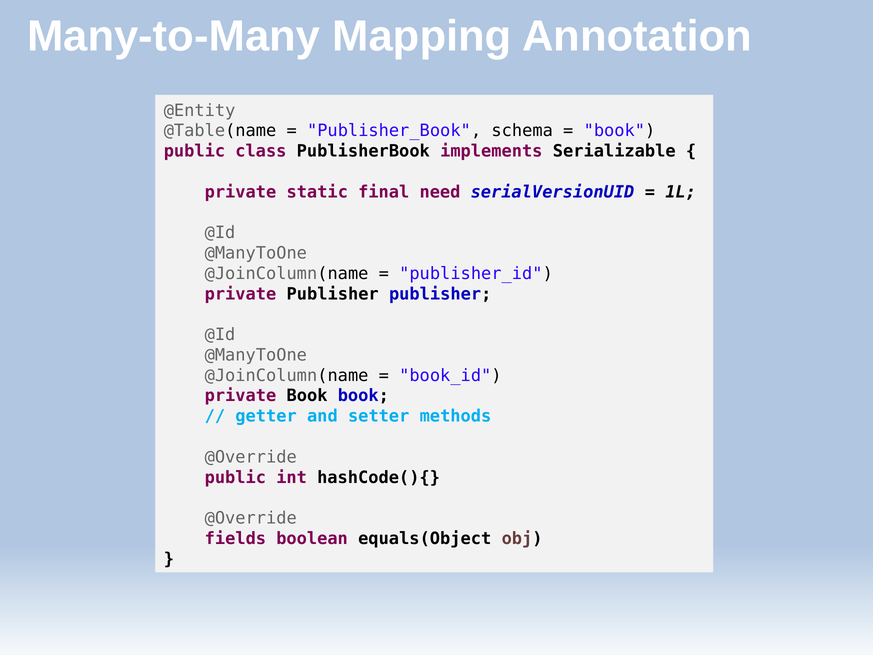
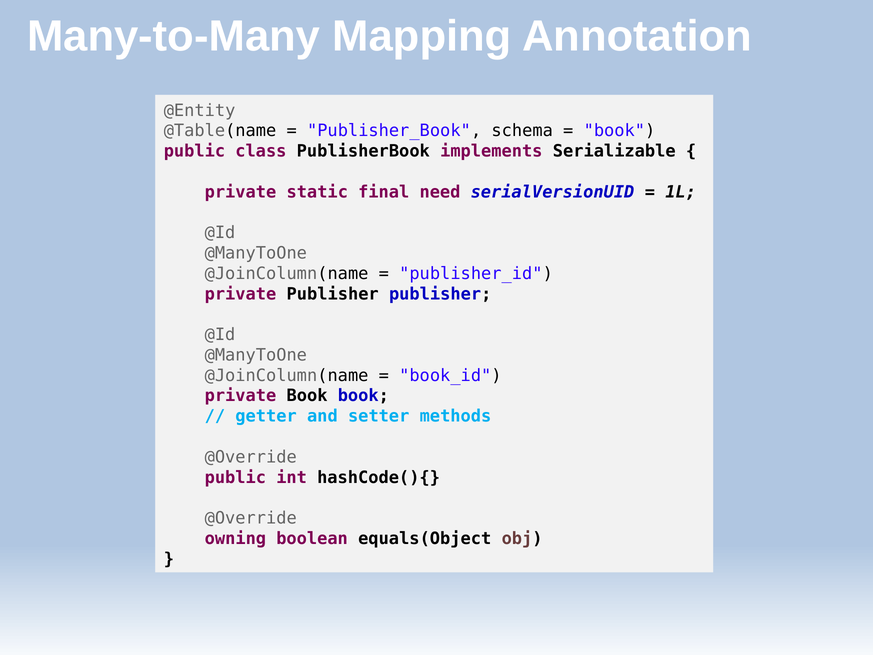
fields: fields -> owning
